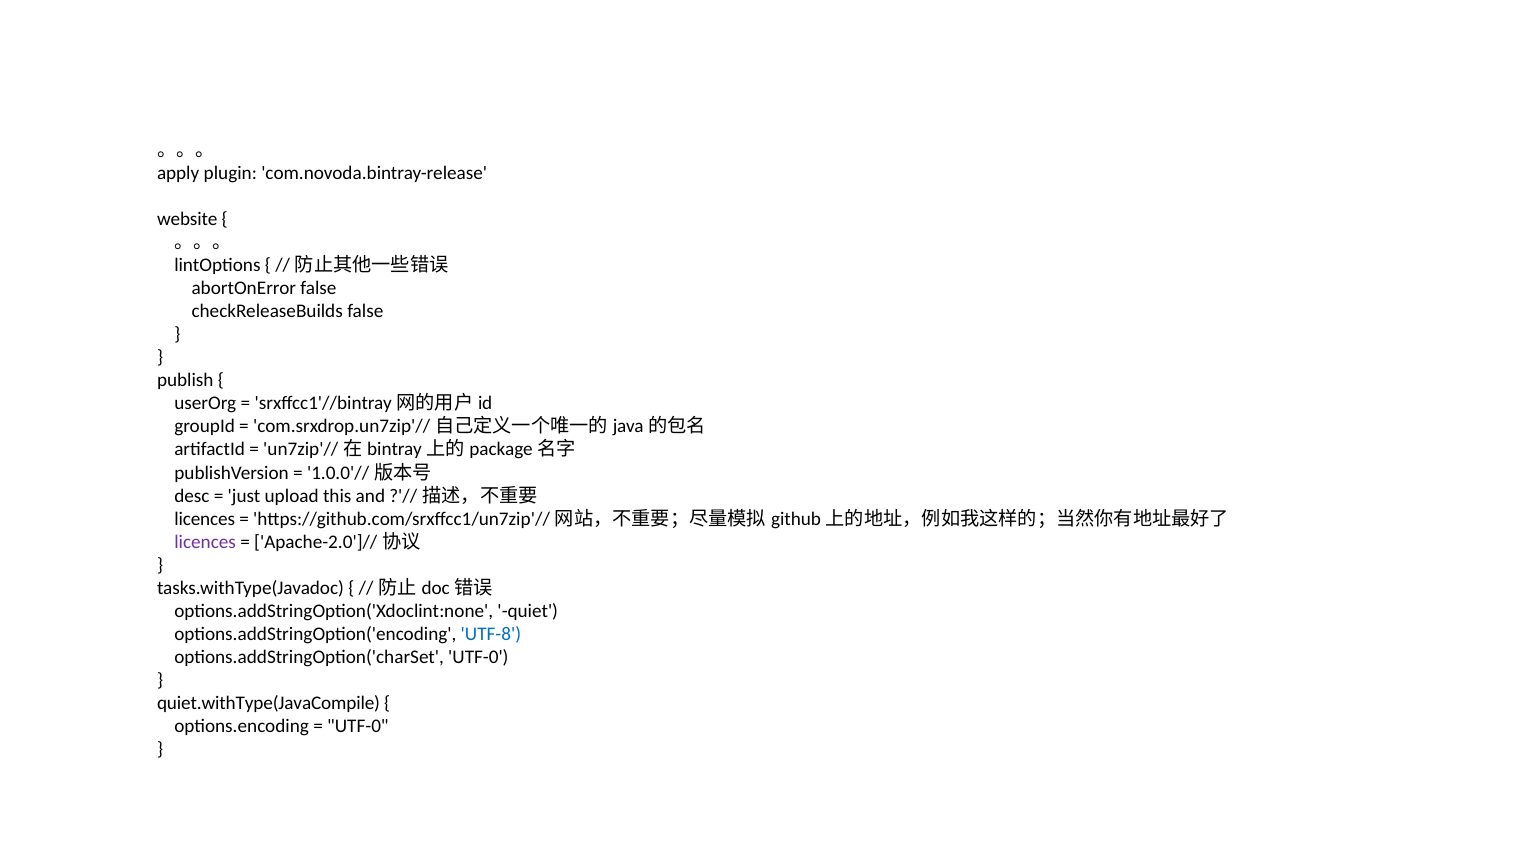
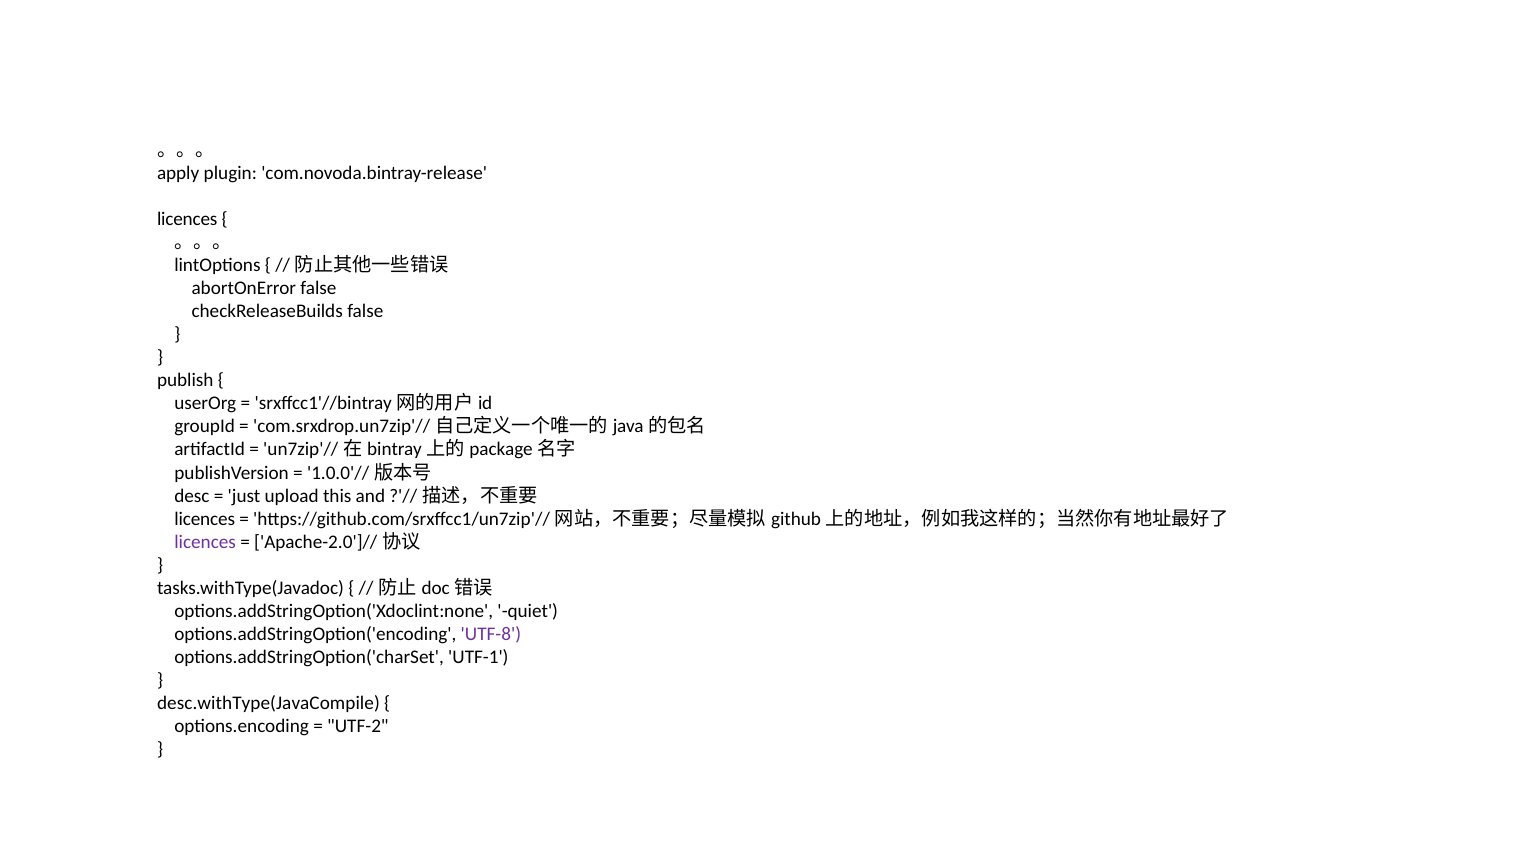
website at (187, 219): website -> licences
UTF-8 colour: blue -> purple
options.addStringOption('charSet UTF-0: UTF-0 -> UTF-1
quiet.withType(JavaCompile: quiet.withType(JavaCompile -> desc.withType(JavaCompile
UTF-0 at (358, 727): UTF-0 -> UTF-2
